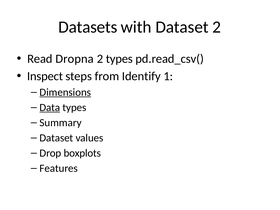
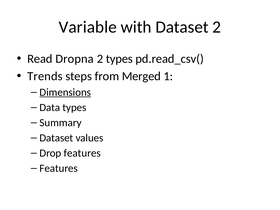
Datasets: Datasets -> Variable
Inspect: Inspect -> Trends
Identify: Identify -> Merged
Data underline: present -> none
Drop boxplots: boxplots -> features
